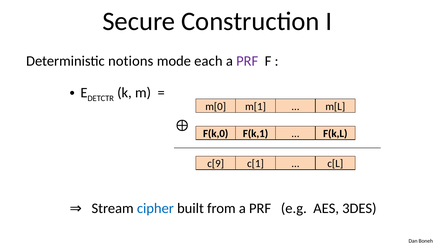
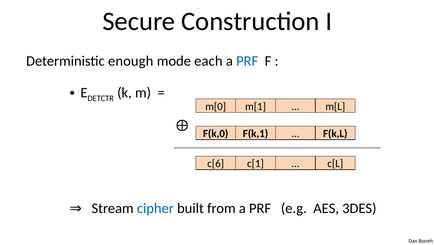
notions: notions -> enough
PRF at (247, 61) colour: purple -> blue
c[9: c[9 -> c[6
